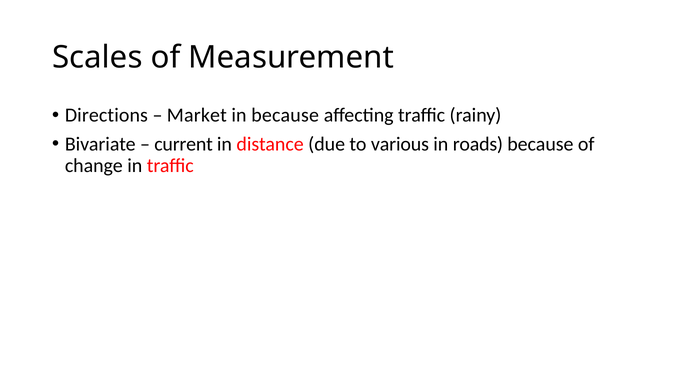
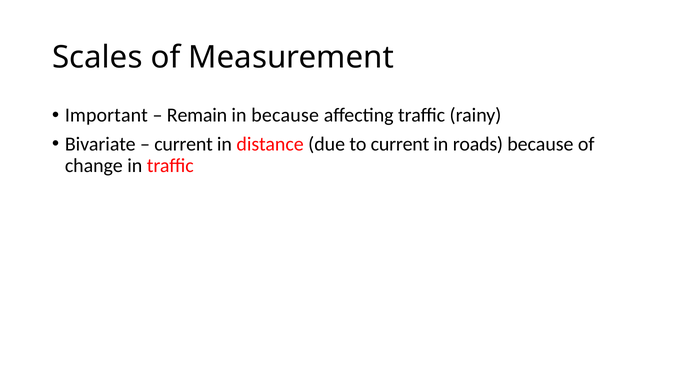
Directions: Directions -> Important
Market: Market -> Remain
to various: various -> current
